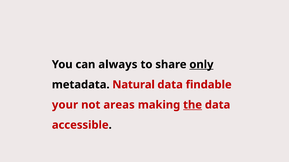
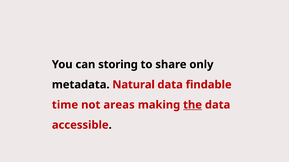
always: always -> storing
only underline: present -> none
your: your -> time
